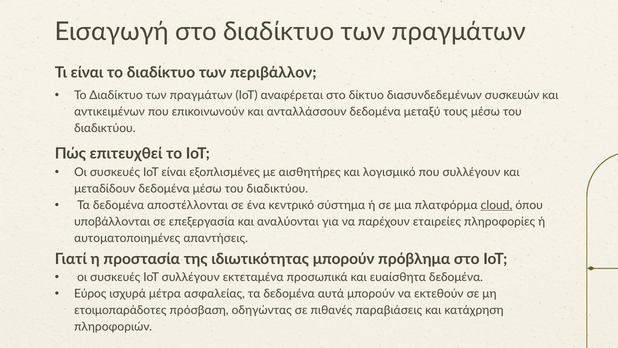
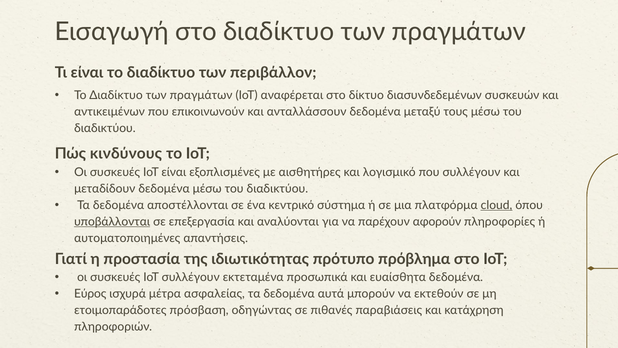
επιτευχθεί: επιτευχθεί -> κινδύνους
υποβάλλονται underline: none -> present
εταιρείες: εταιρείες -> αφορούν
ιδιωτικότητας μπορούν: μπορούν -> πρότυπο
